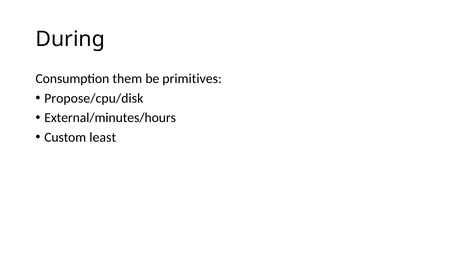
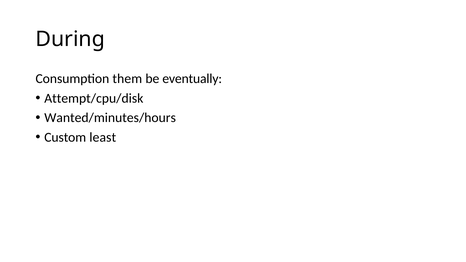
primitives: primitives -> eventually
Propose/cpu/disk: Propose/cpu/disk -> Attempt/cpu/disk
External/minutes/hours: External/minutes/hours -> Wanted/minutes/hours
